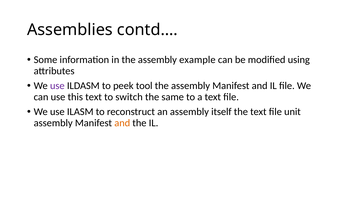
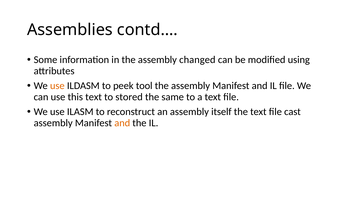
example: example -> changed
use at (57, 86) colour: purple -> orange
switch: switch -> stored
unit: unit -> cast
